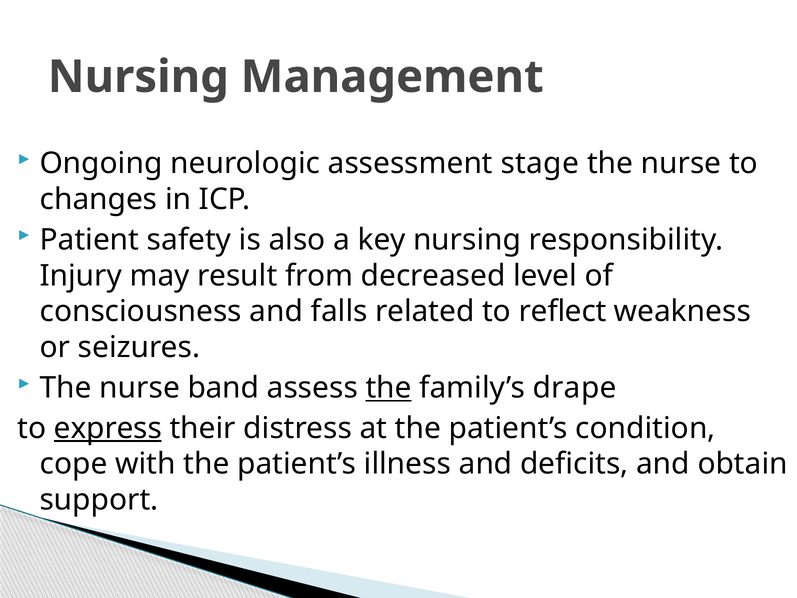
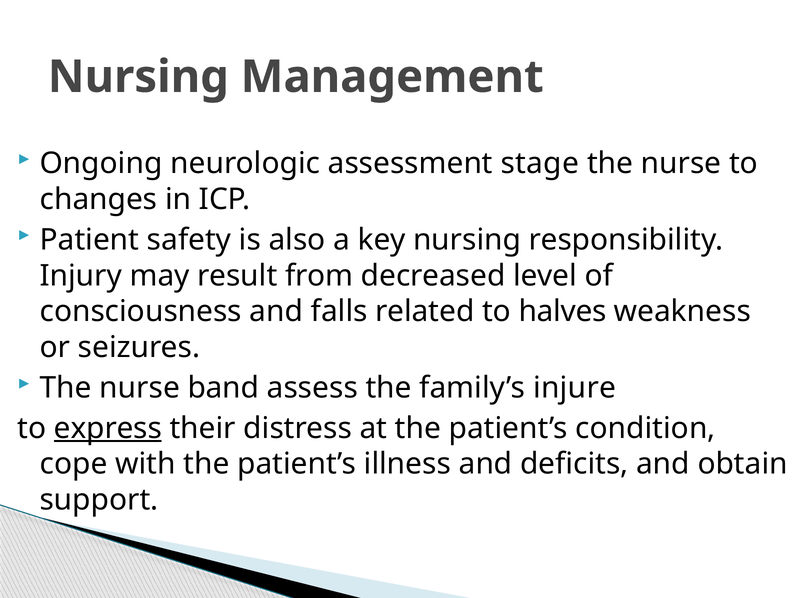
reflect: reflect -> halves
the at (389, 388) underline: present -> none
drape: drape -> injure
